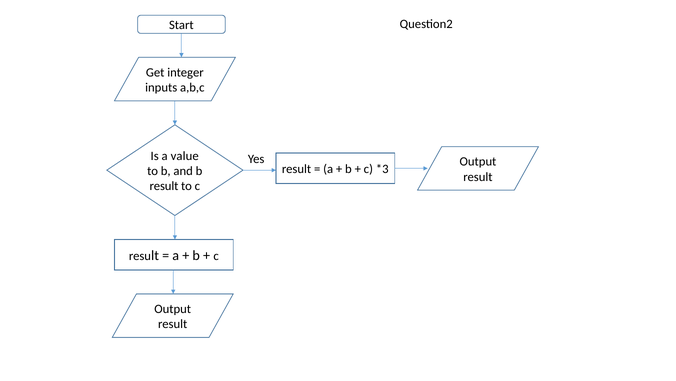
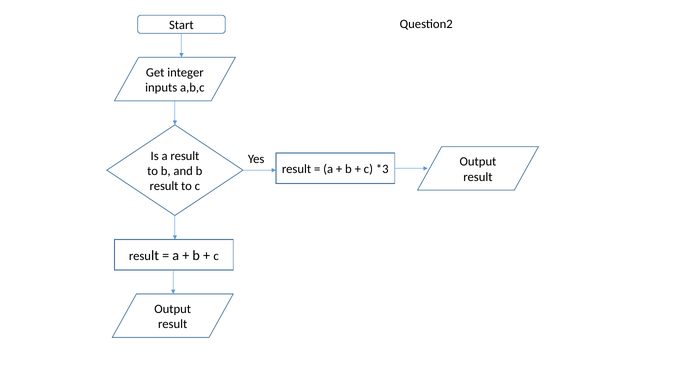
a value: value -> result
